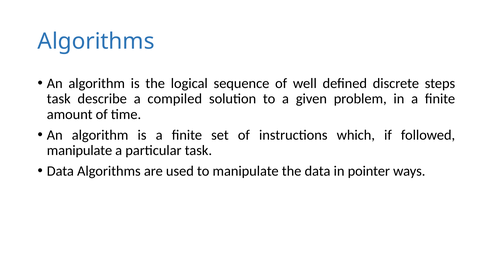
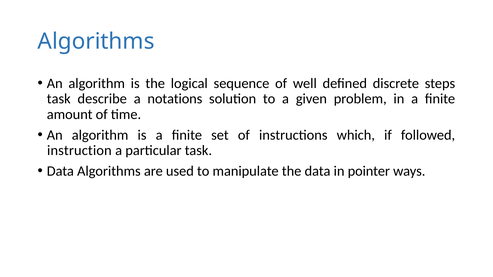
compiled: compiled -> notations
manipulate at (79, 151): manipulate -> instruction
